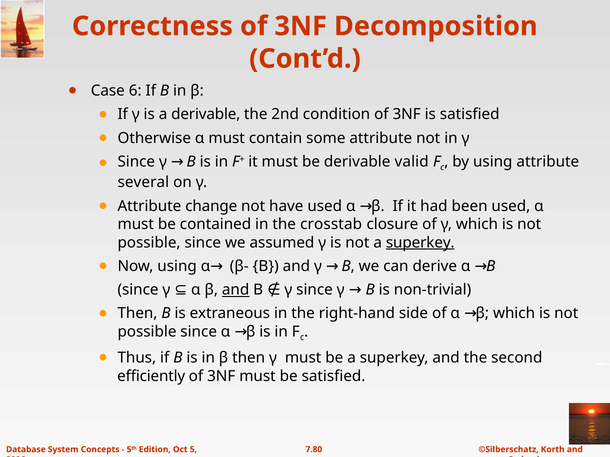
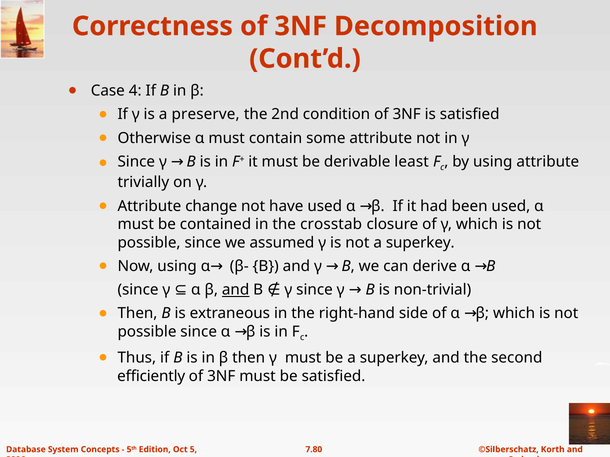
6: 6 -> 4
a derivable: derivable -> preserve
valid: valid -> least
several: several -> trivially
superkey at (420, 243) underline: present -> none
